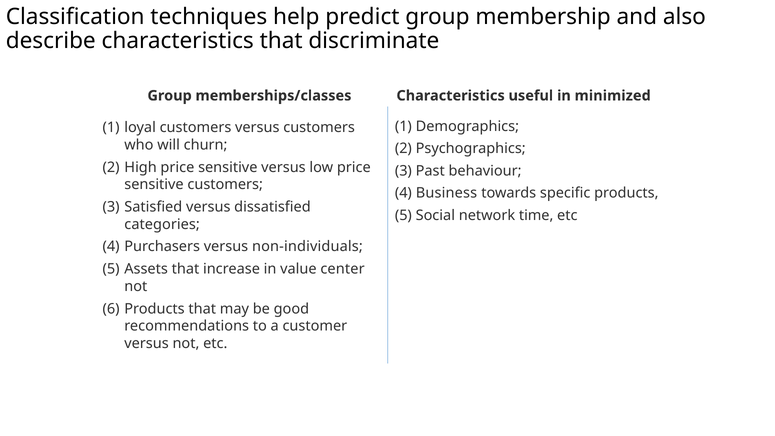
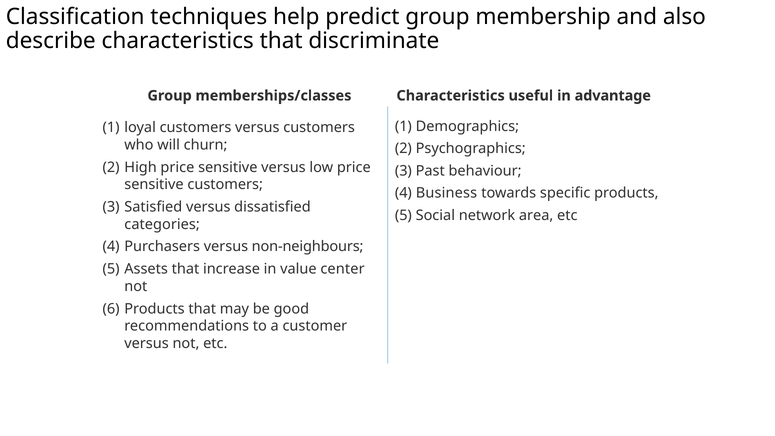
minimized: minimized -> advantage
time: time -> area
non-individuals: non-individuals -> non-neighbours
